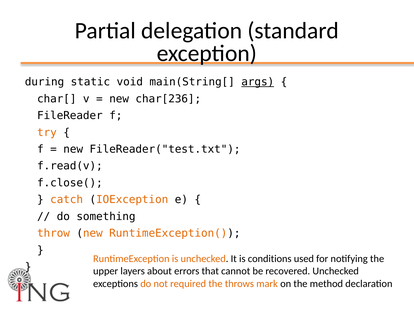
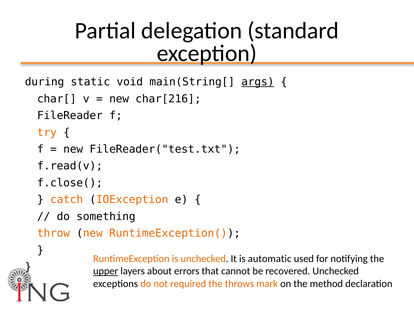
char[236: char[236 -> char[216
conditions: conditions -> automatic
upper underline: none -> present
